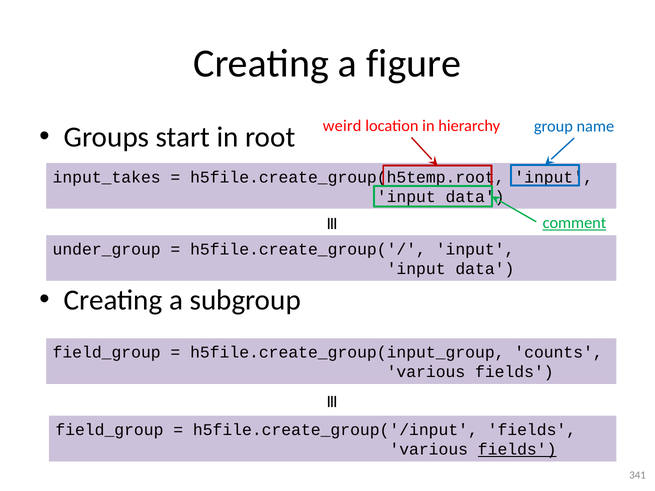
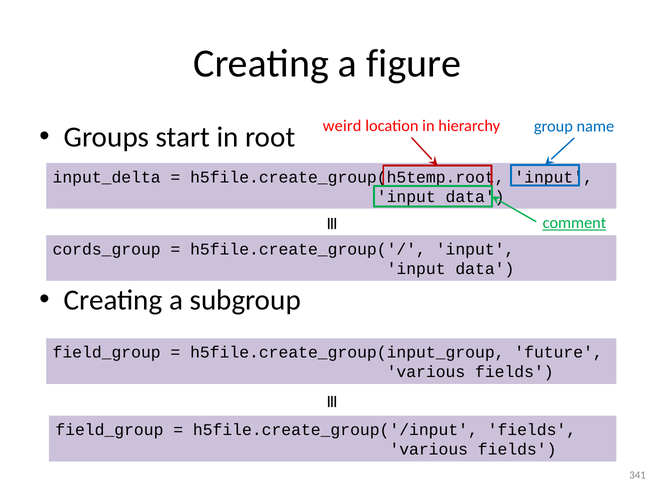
input_takes: input_takes -> input_delta
under_group: under_group -> cords_group
counts: counts -> future
fields at (517, 450) underline: present -> none
